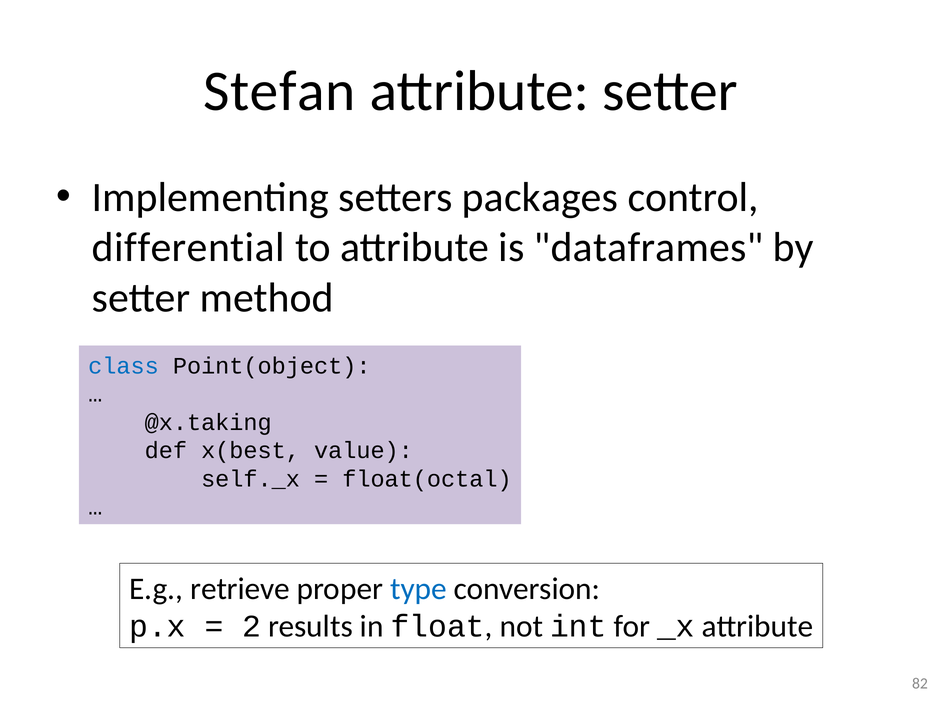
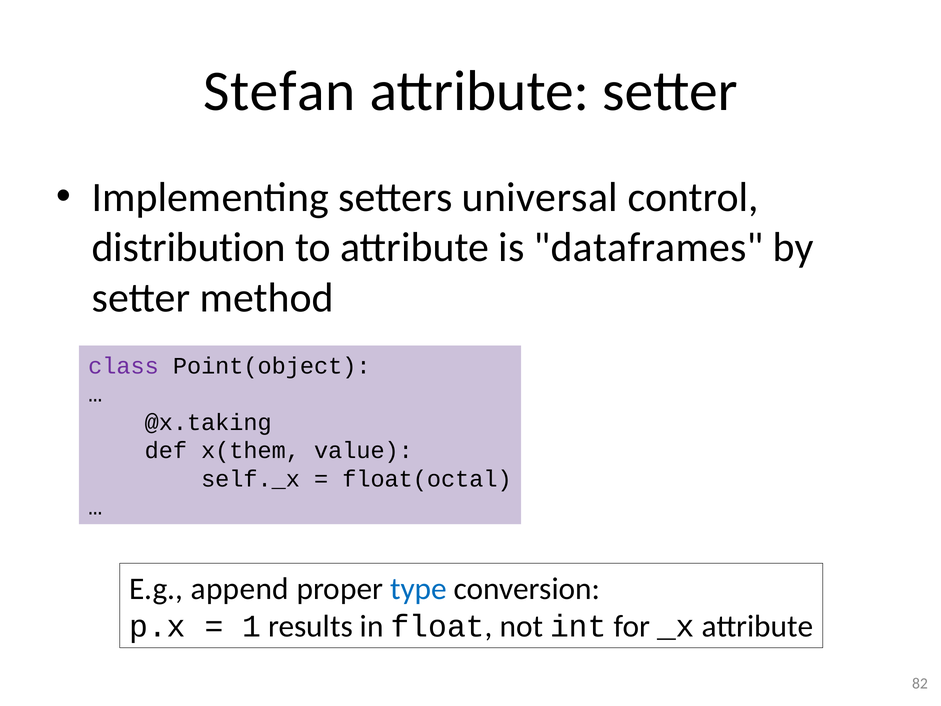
packages: packages -> universal
differential: differential -> distribution
class colour: blue -> purple
x(best: x(best -> x(them
retrieve: retrieve -> append
2: 2 -> 1
